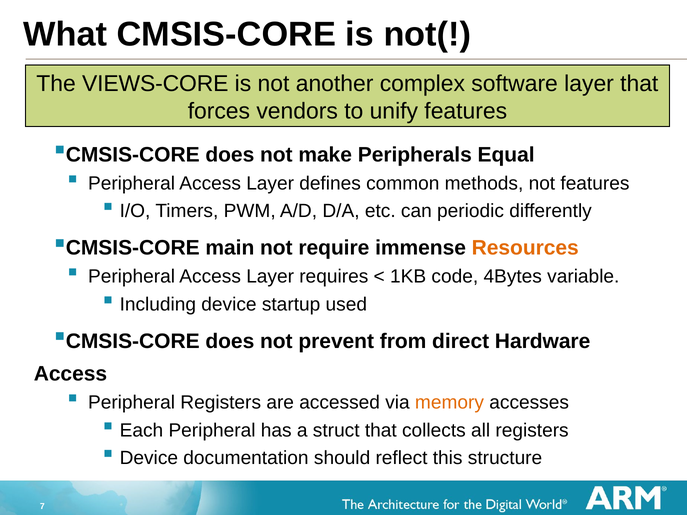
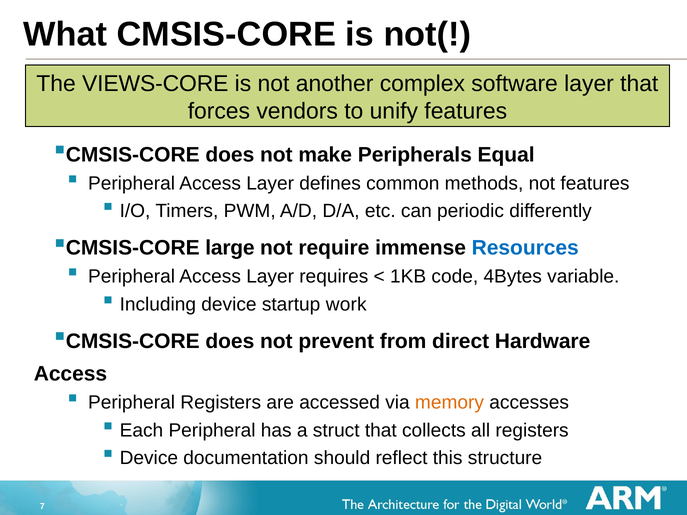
main: main -> large
Resources colour: orange -> blue
used: used -> work
